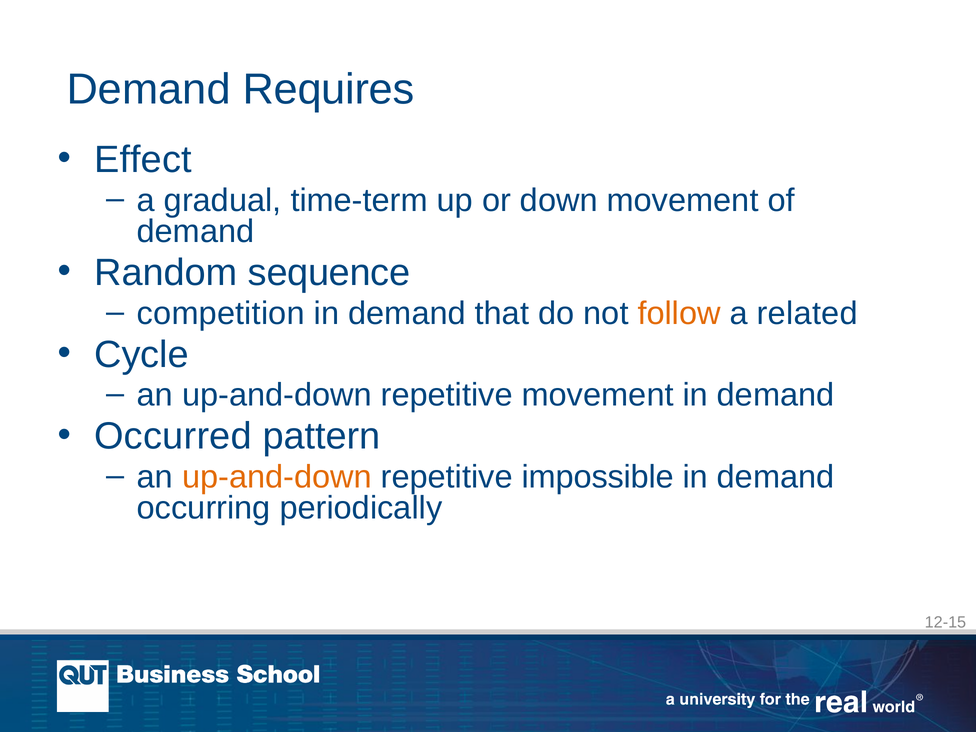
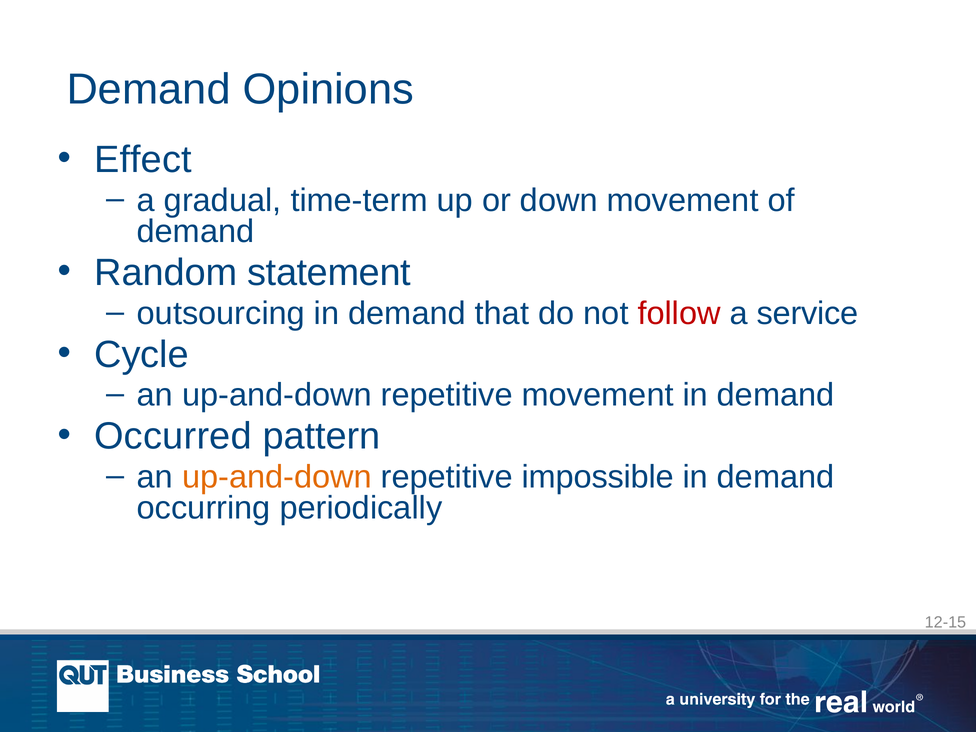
Requires: Requires -> Opinions
sequence: sequence -> statement
competition: competition -> outsourcing
follow colour: orange -> red
related: related -> service
